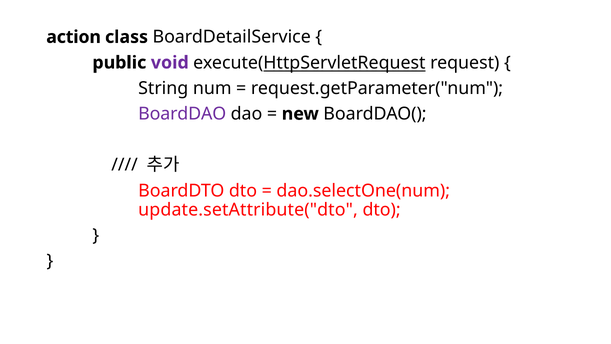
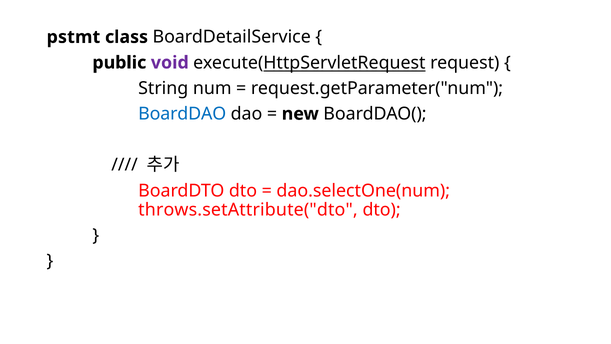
action: action -> pstmt
BoardDAO colour: purple -> blue
update.setAttribute("dto: update.setAttribute("dto -> throws.setAttribute("dto
